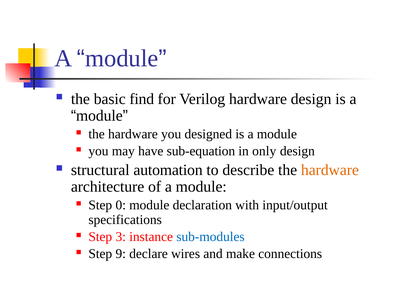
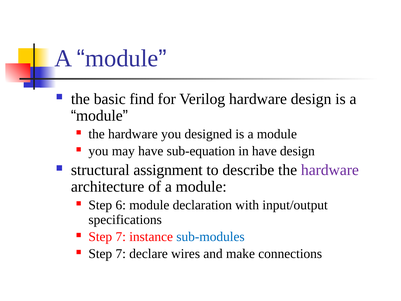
in only: only -> have
automation: automation -> assignment
hardware at (330, 170) colour: orange -> purple
0: 0 -> 6
3 at (121, 237): 3 -> 7
9 at (121, 254): 9 -> 7
